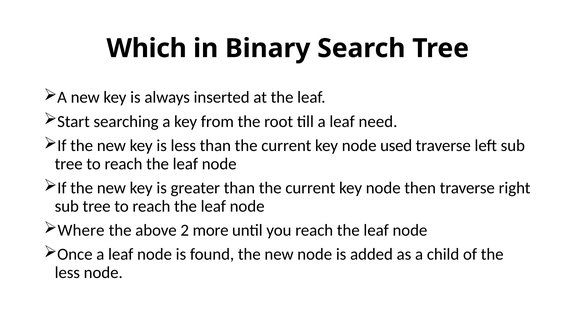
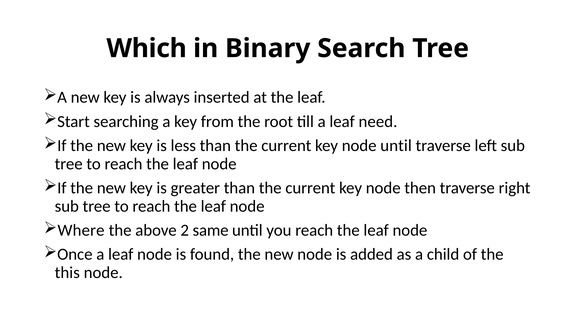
node used: used -> until
more: more -> same
less at (67, 273): less -> this
